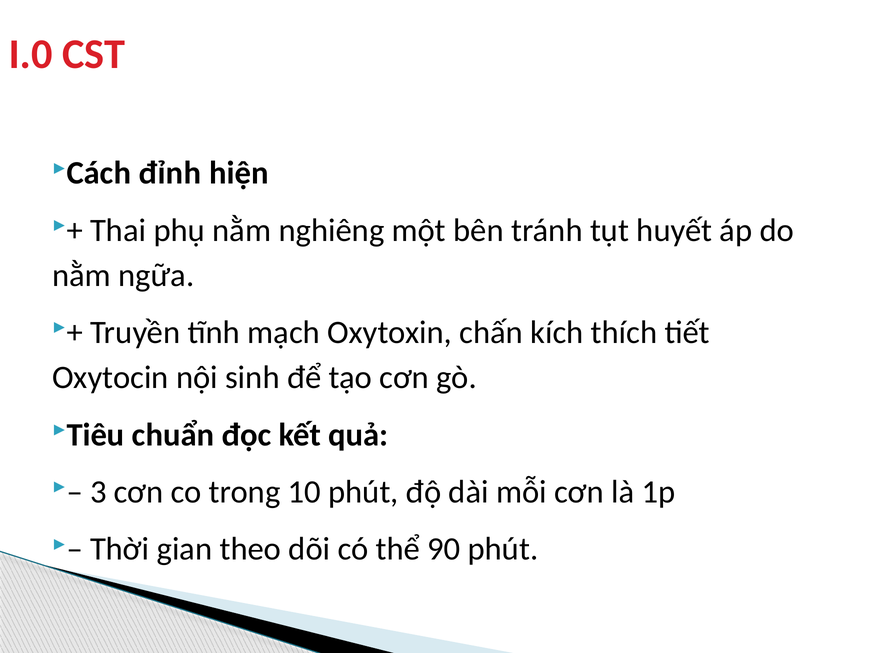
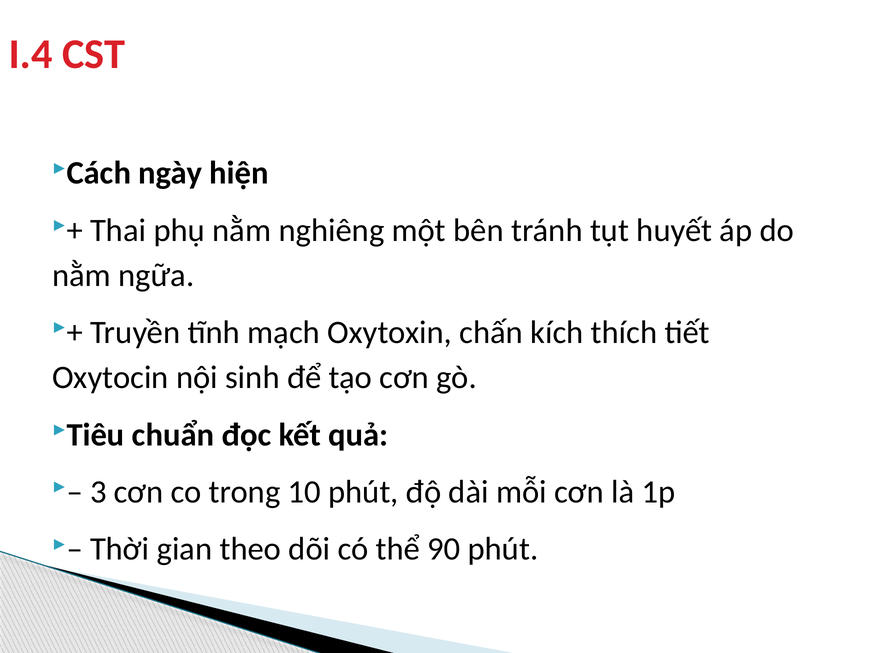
I.0: I.0 -> I.4
đỉnh: đỉnh -> ngày
